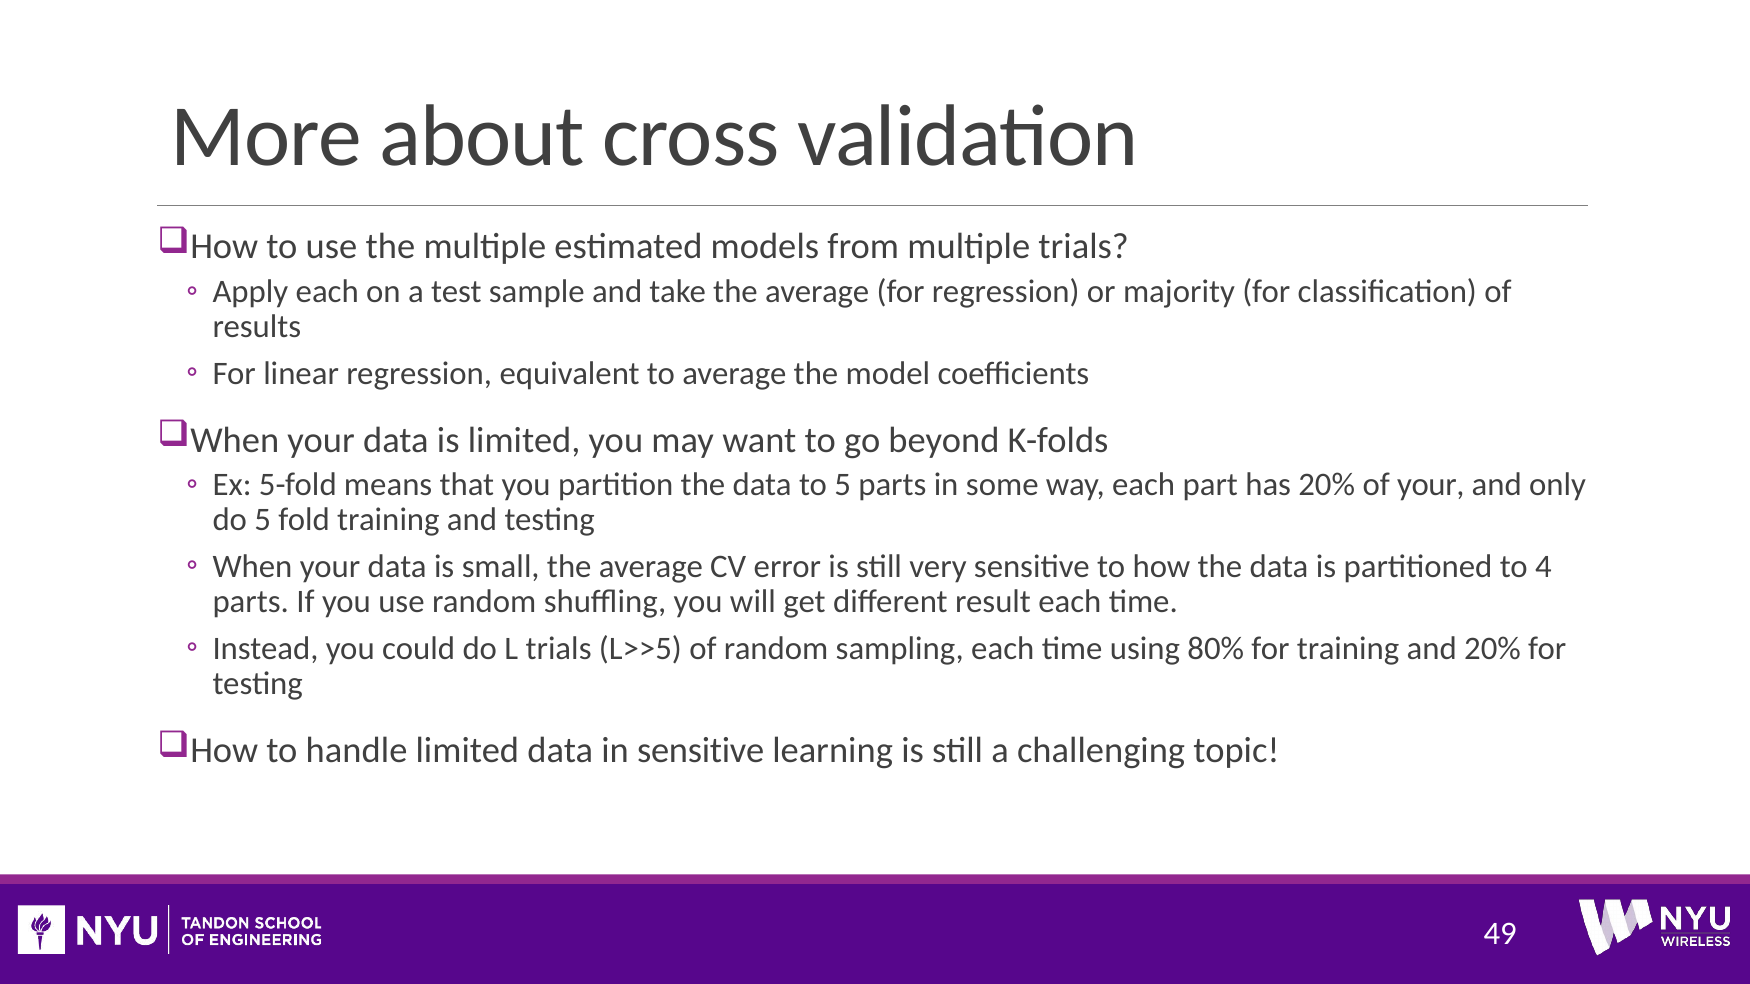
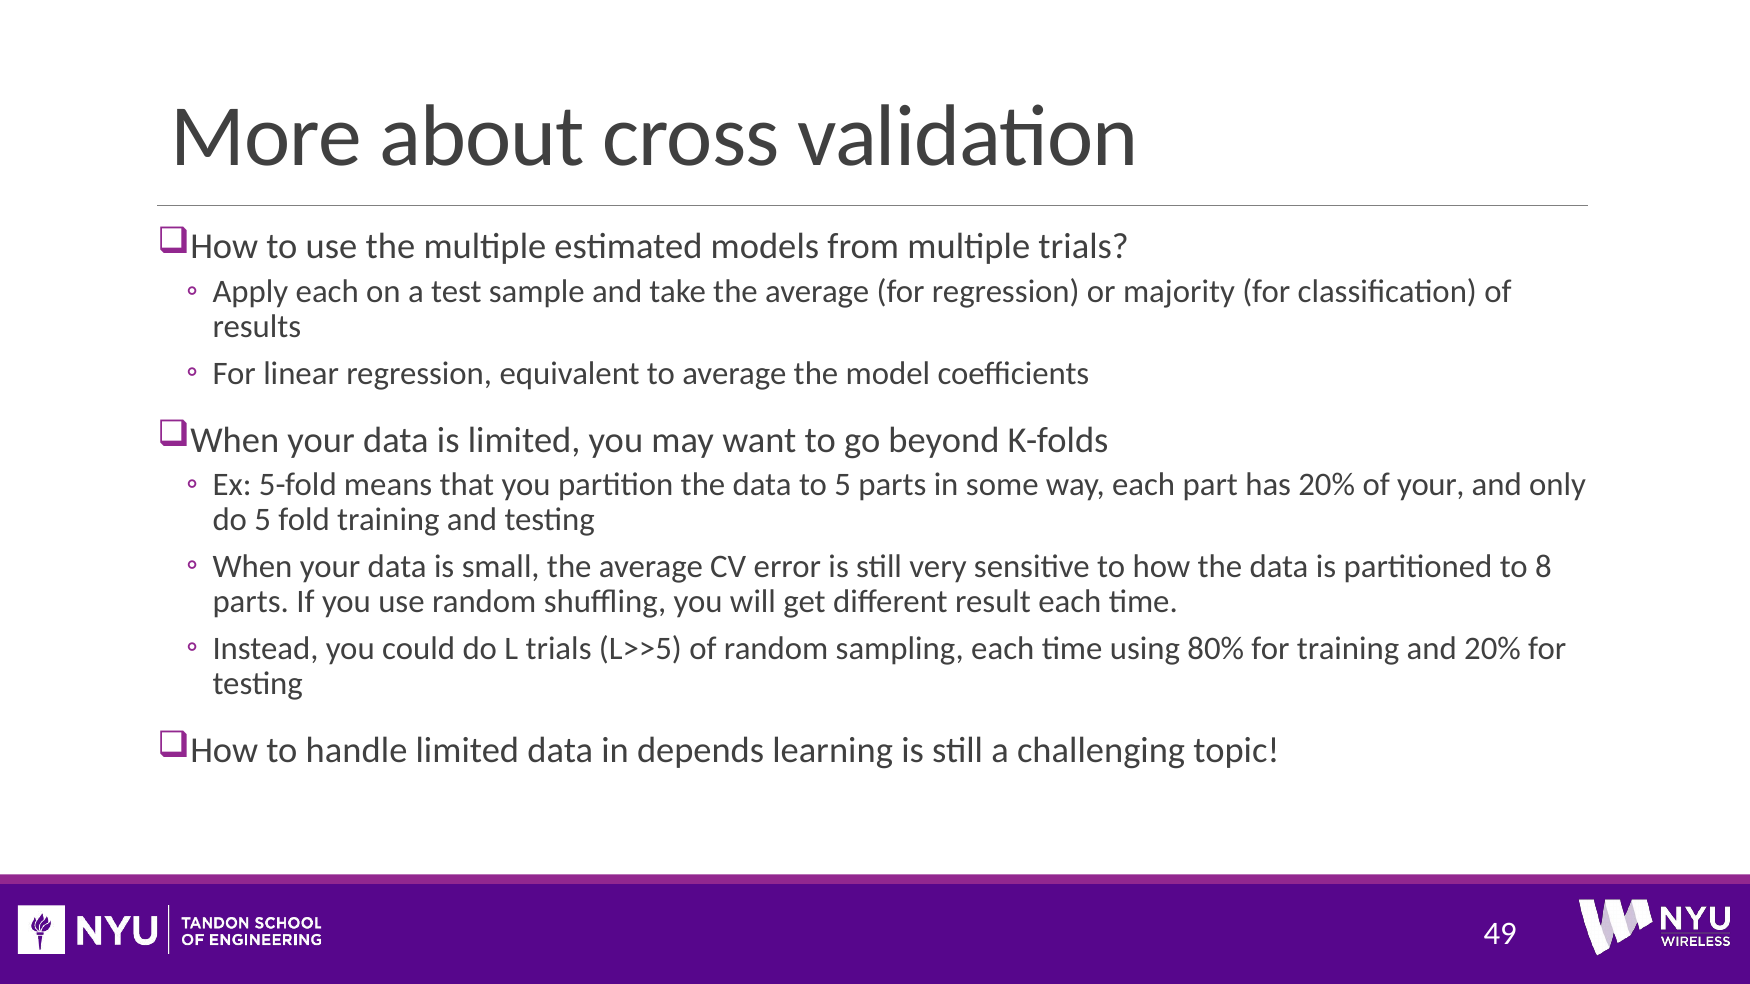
4: 4 -> 8
in sensitive: sensitive -> depends
